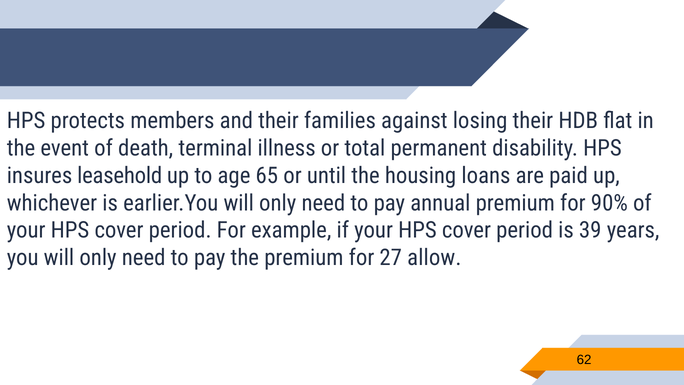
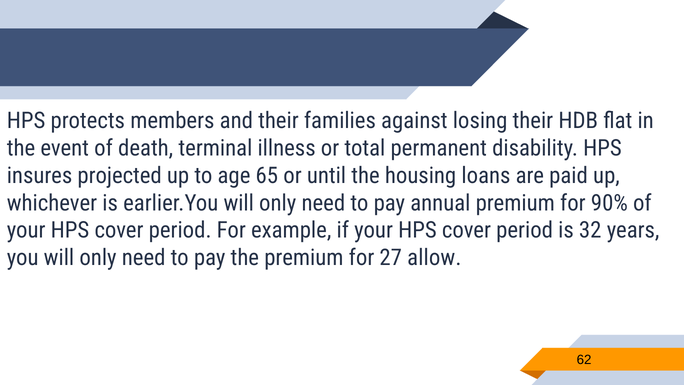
leasehold: leasehold -> projected
39: 39 -> 32
